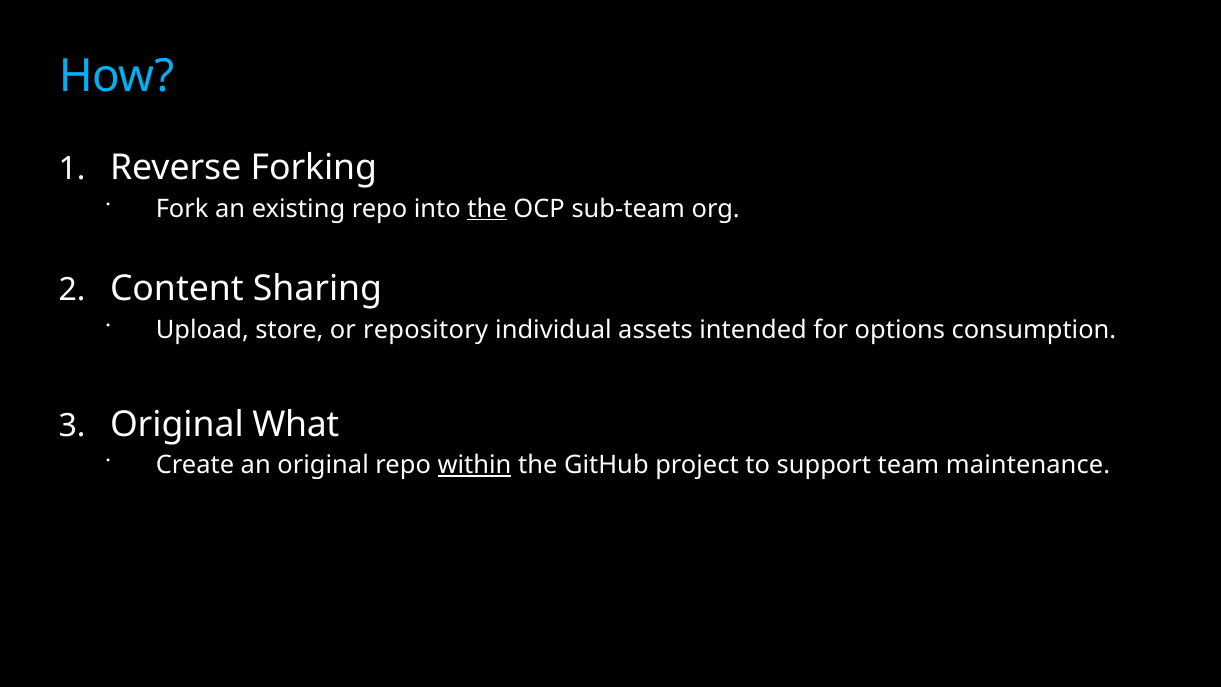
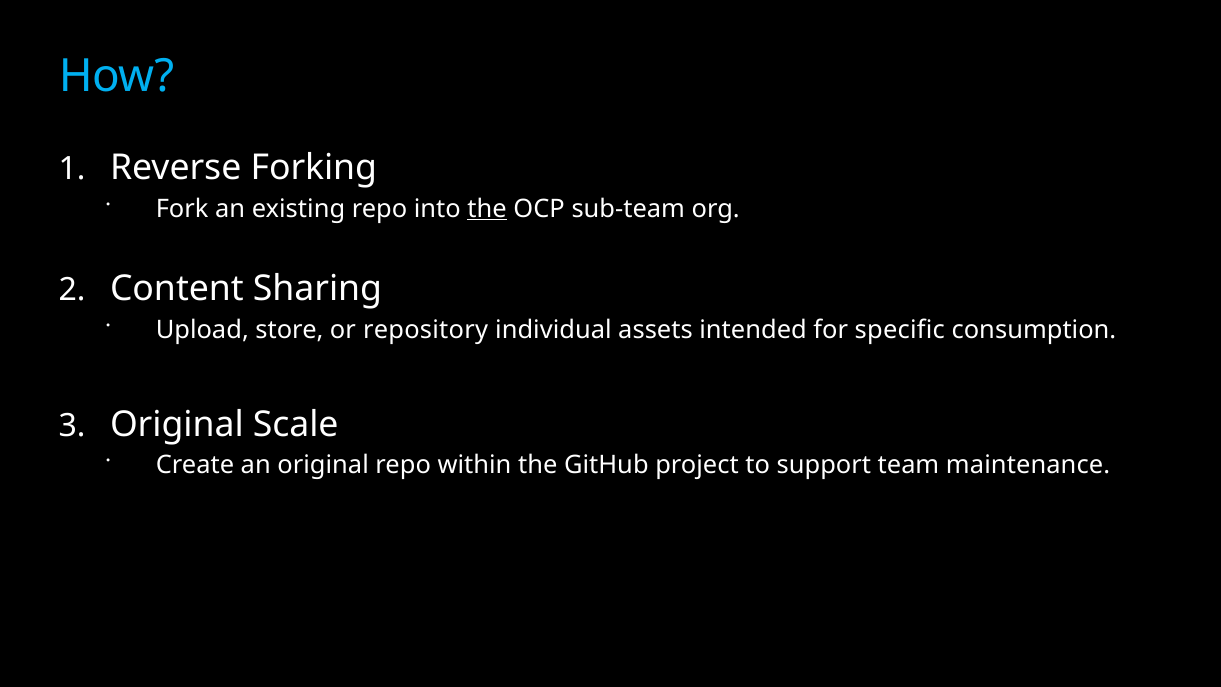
options: options -> specific
What: What -> Scale
within underline: present -> none
